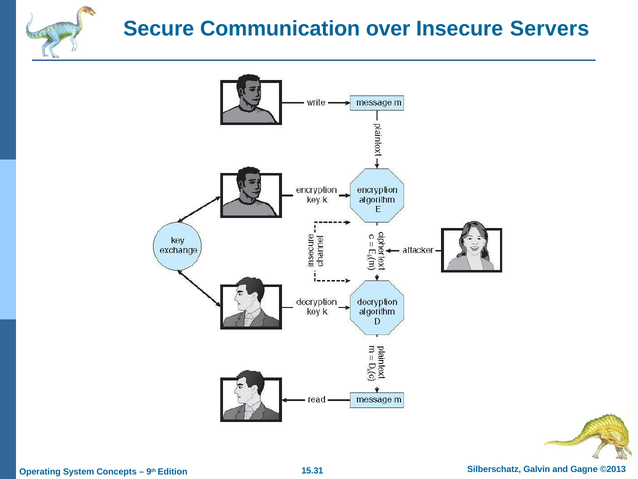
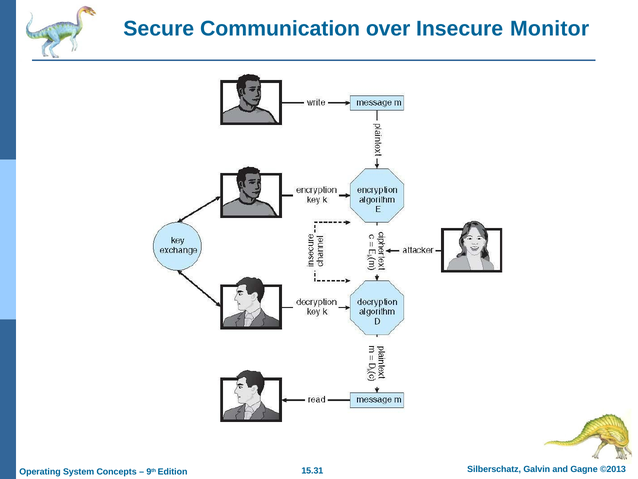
Servers: Servers -> Monitor
